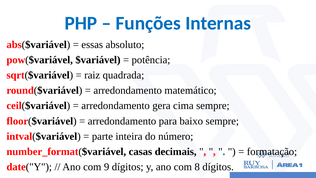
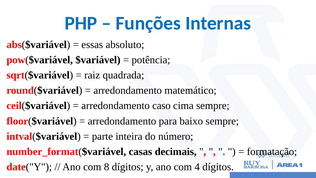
gera: gera -> caso
9: 9 -> 8
8: 8 -> 4
